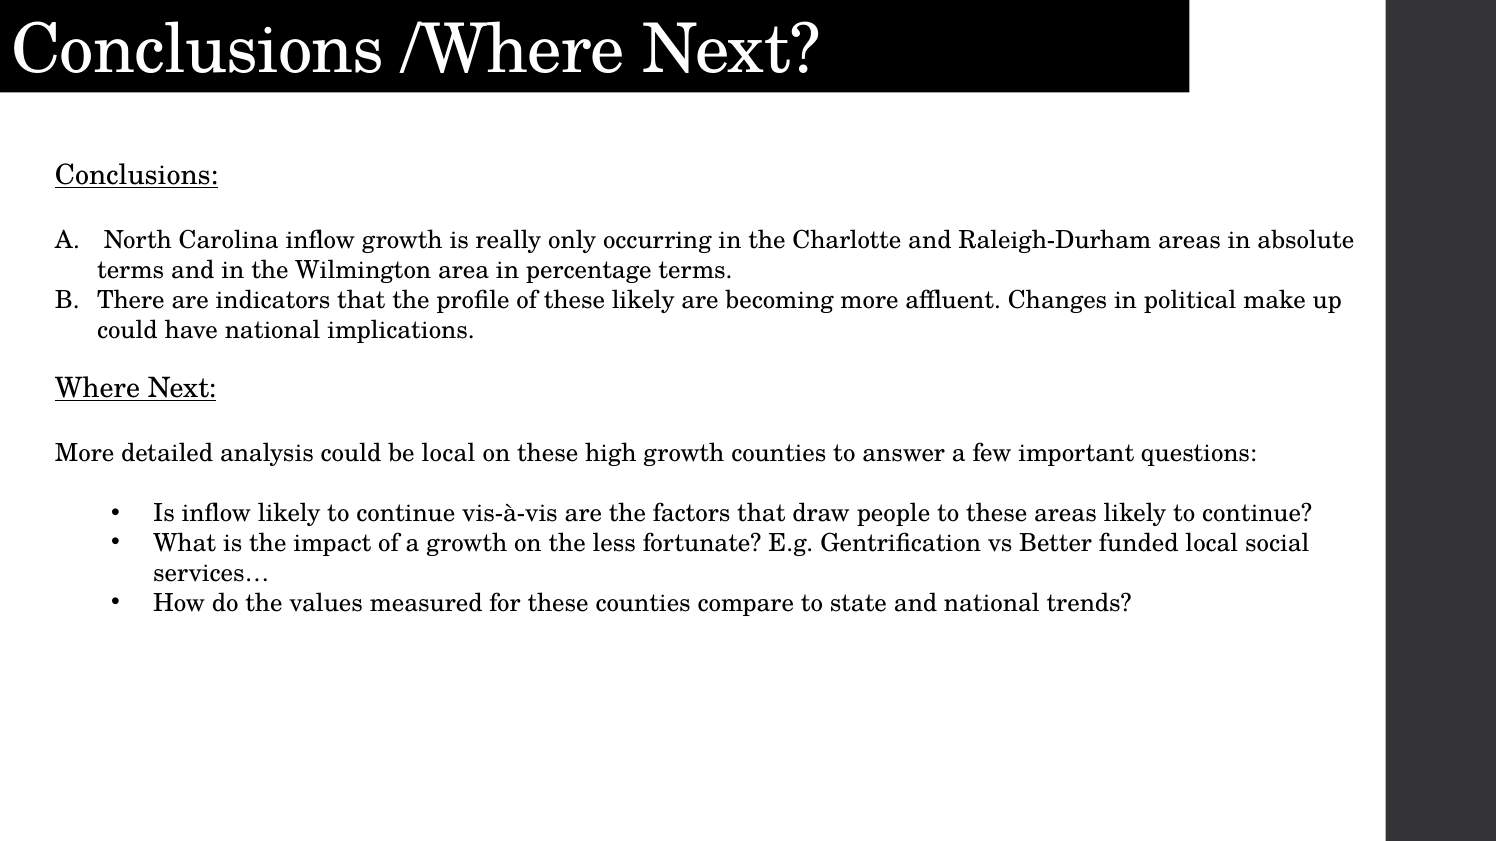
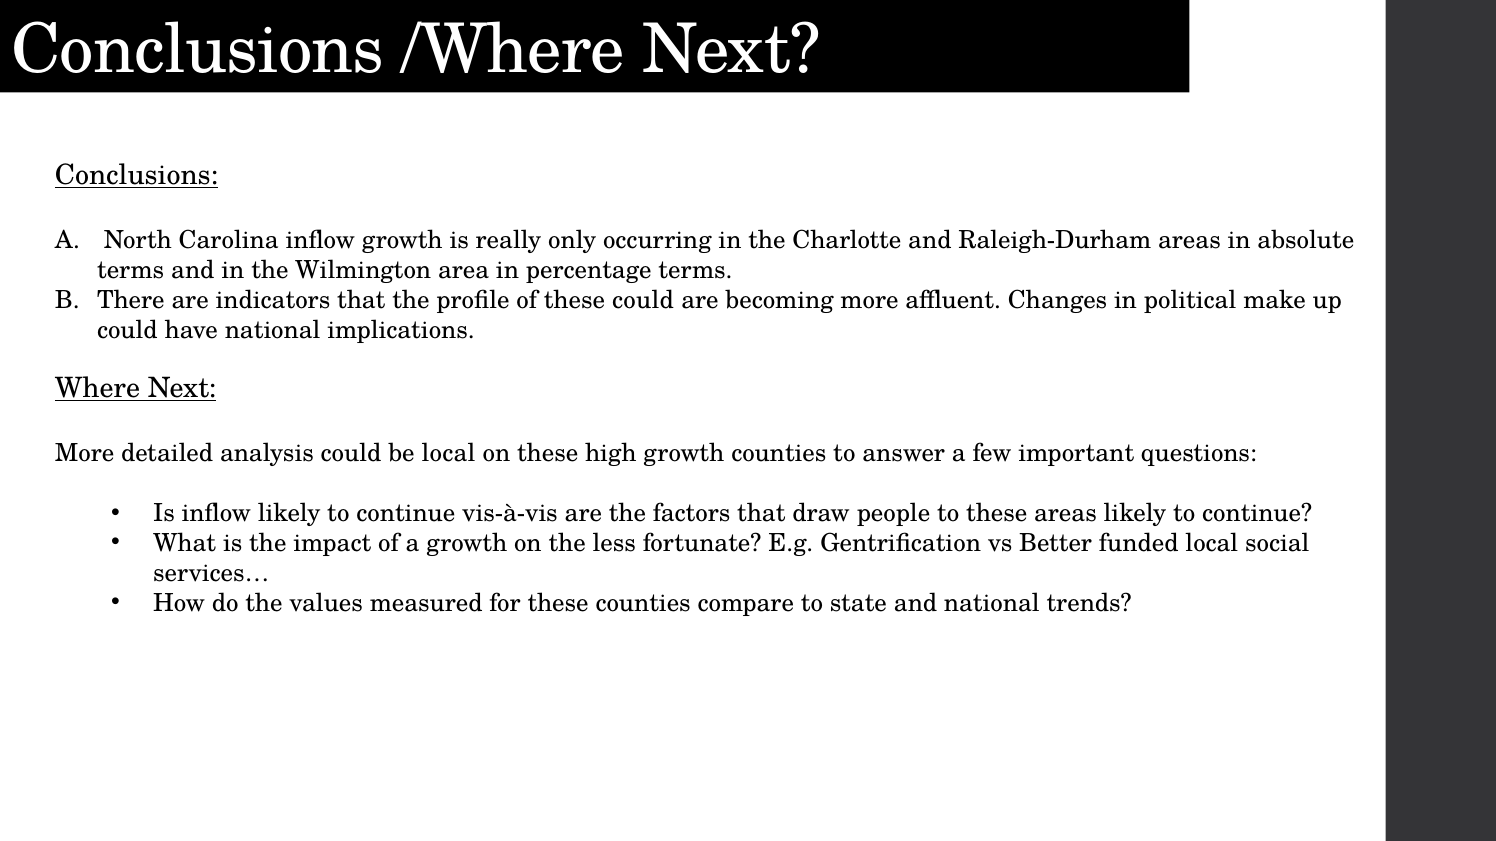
these likely: likely -> could
